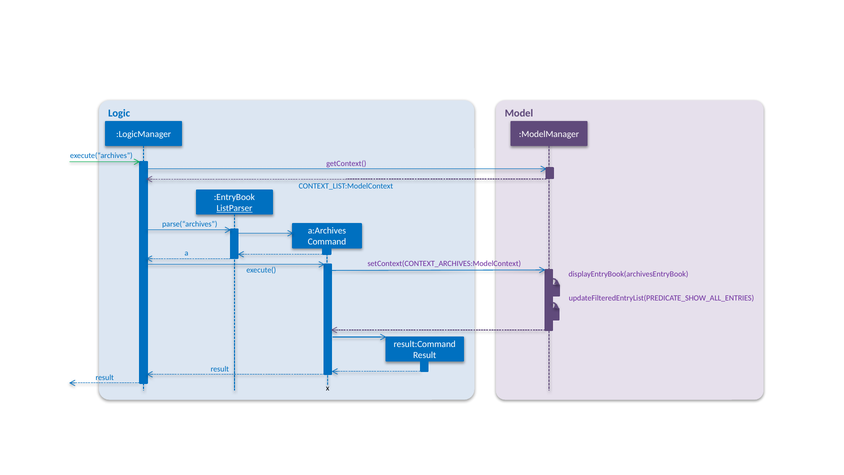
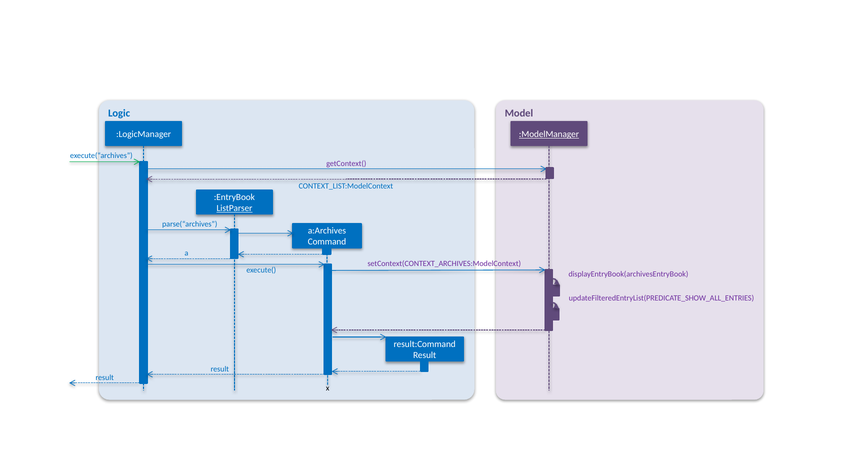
:ModelManager underline: none -> present
